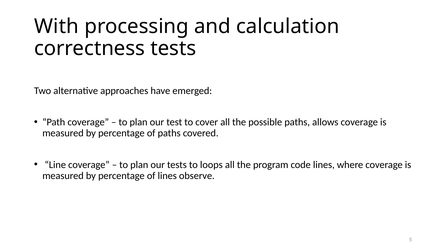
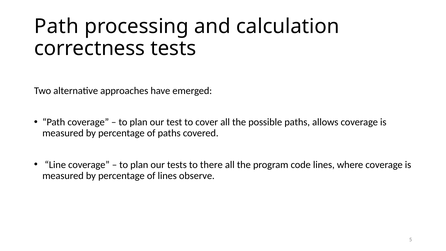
With at (57, 26): With -> Path
loops: loops -> there
